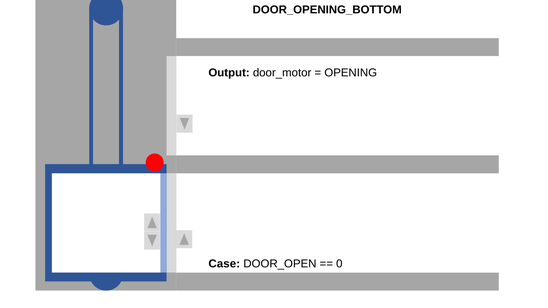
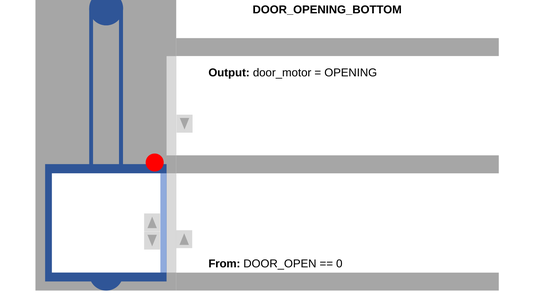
Case: Case -> From
